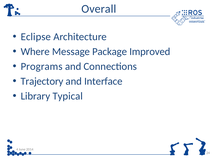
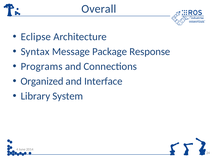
Where: Where -> Syntax
Improved: Improved -> Response
Trajectory: Trajectory -> Organized
Typical: Typical -> System
